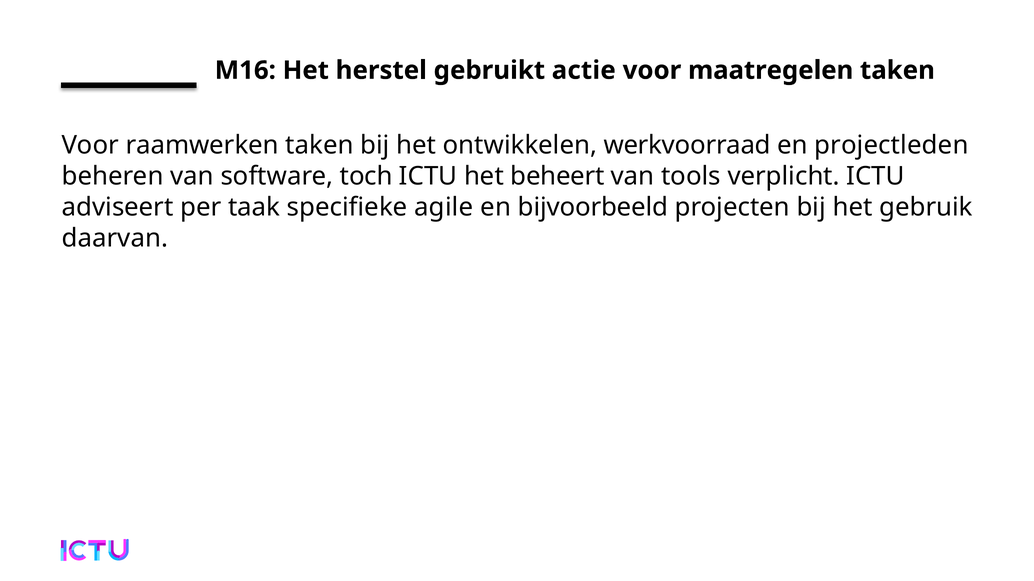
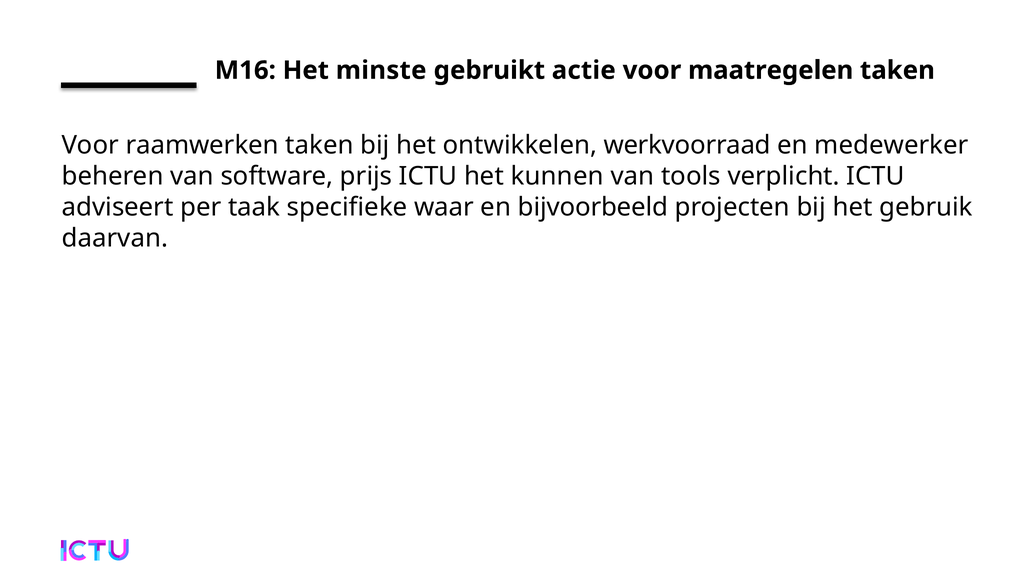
herstel: herstel -> minste
projectleden: projectleden -> medewerker
toch: toch -> prijs
beheert: beheert -> kunnen
agile: agile -> waar
